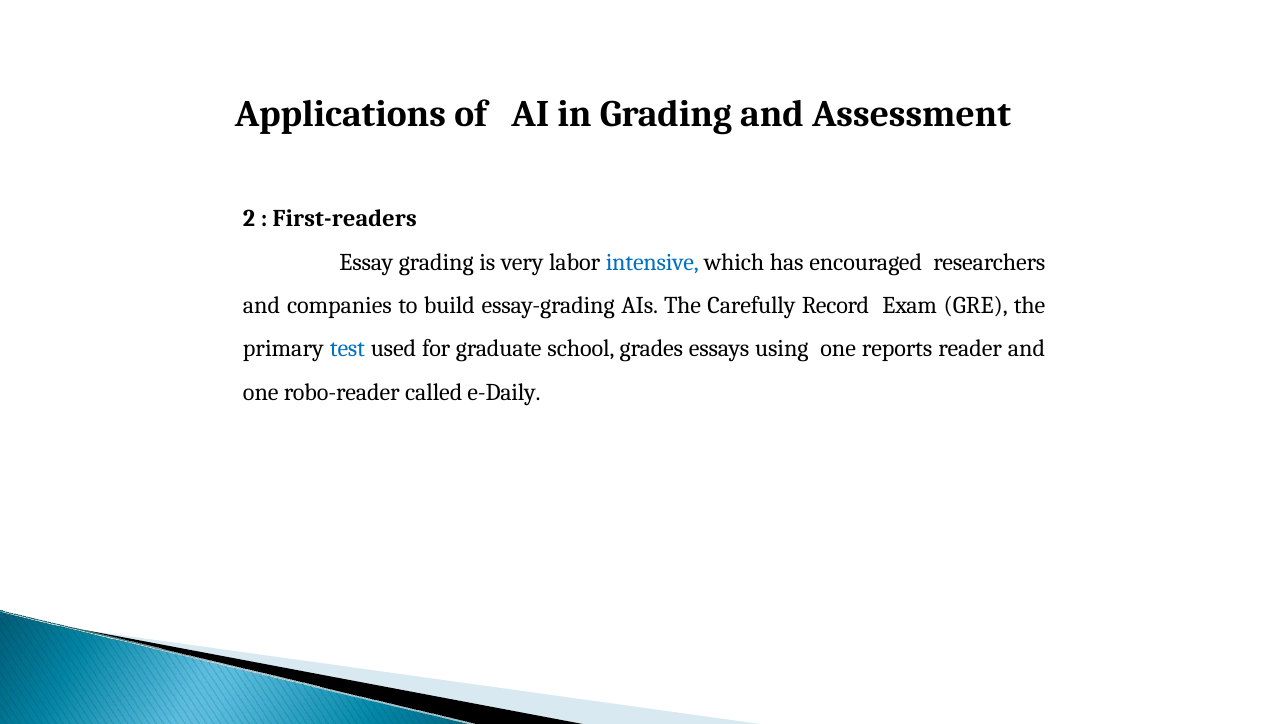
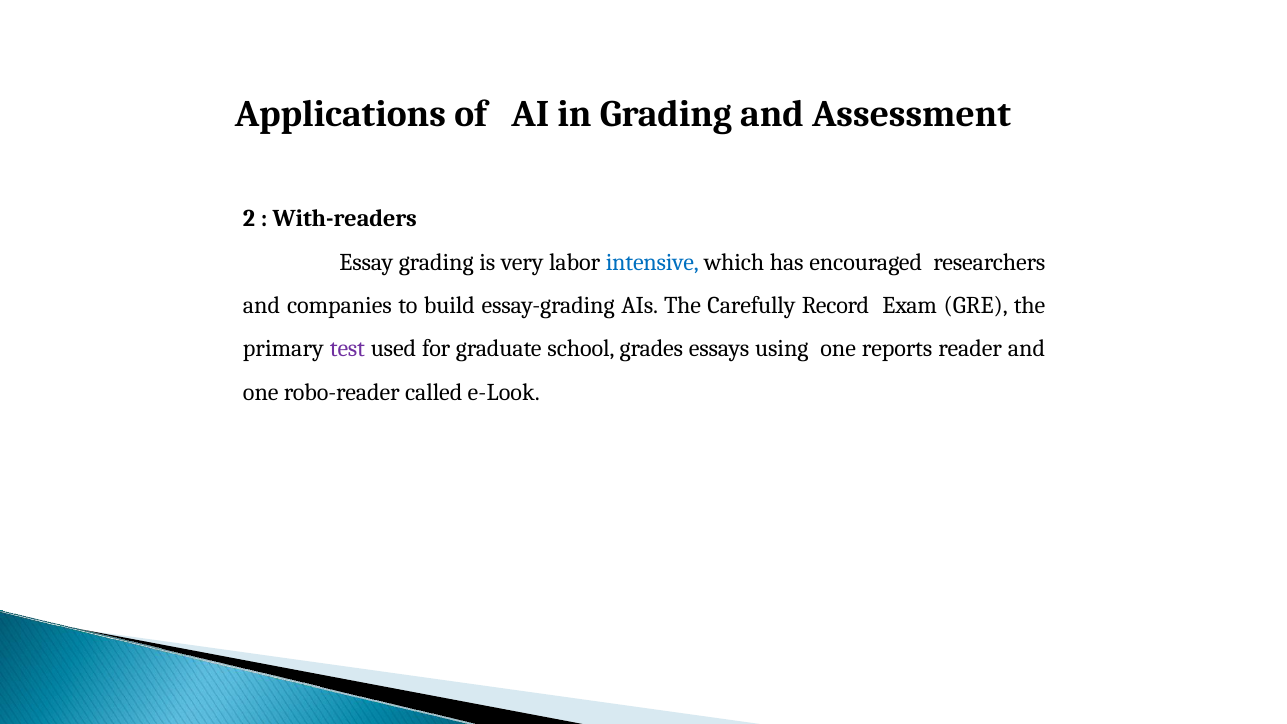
First-readers: First-readers -> With-readers
test colour: blue -> purple
e-Daily: e-Daily -> e-Look
